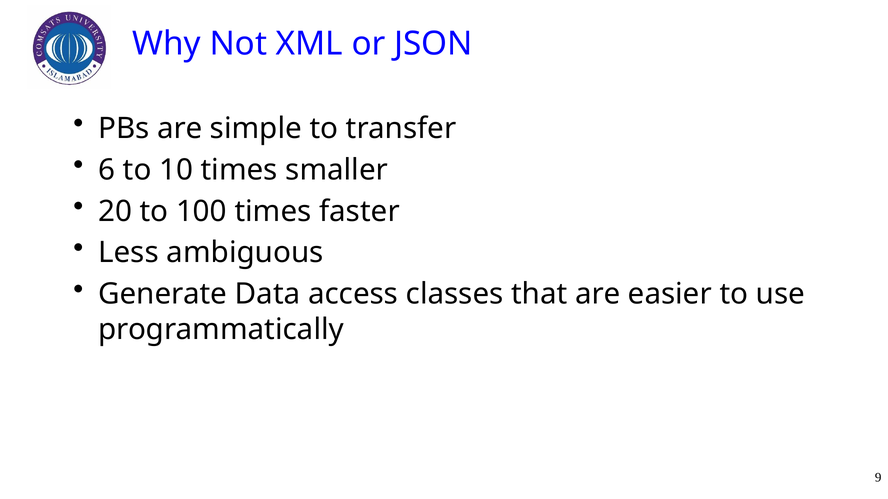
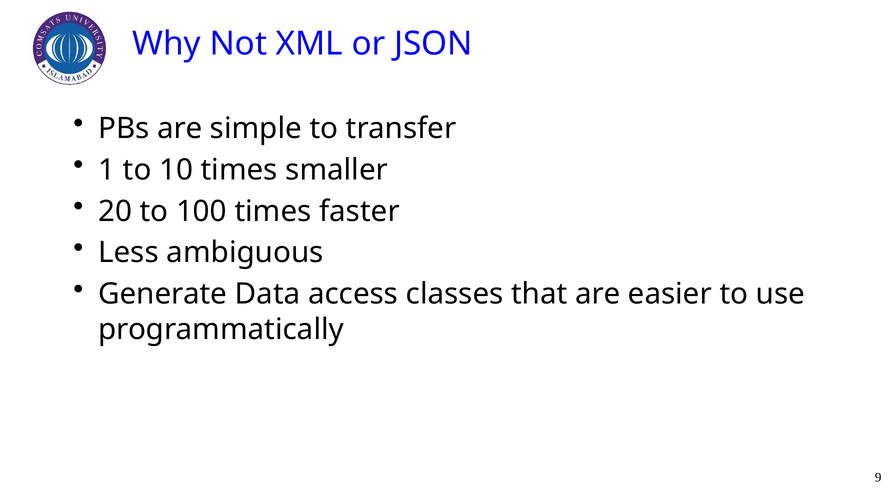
6: 6 -> 1
